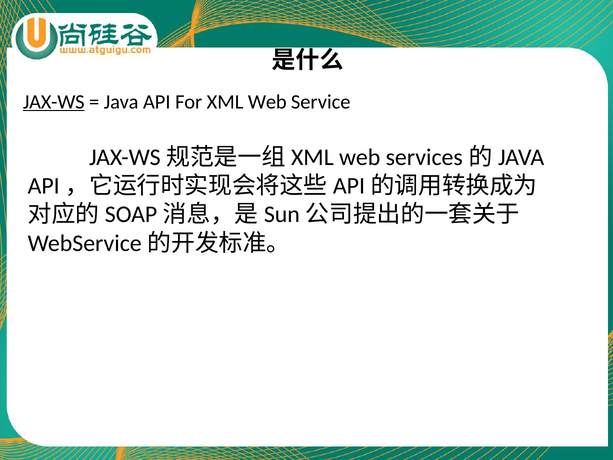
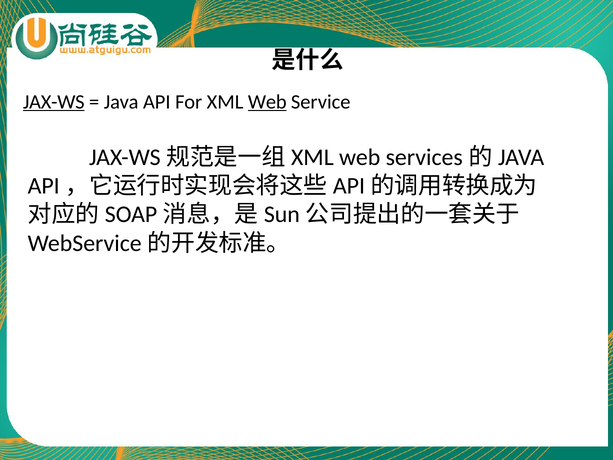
Web at (267, 102) underline: none -> present
